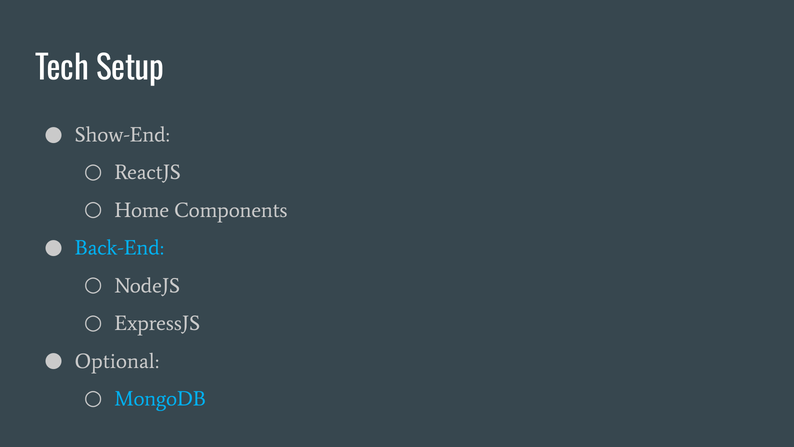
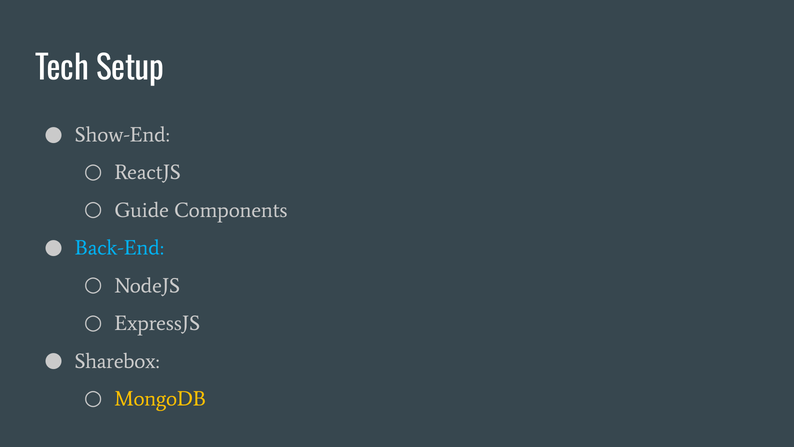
Home: Home -> Guide
Optional: Optional -> Sharebox
MongoDB colour: light blue -> yellow
